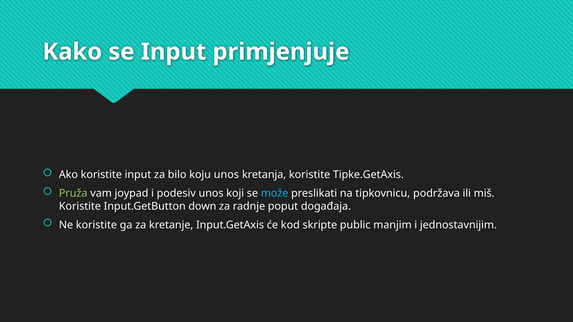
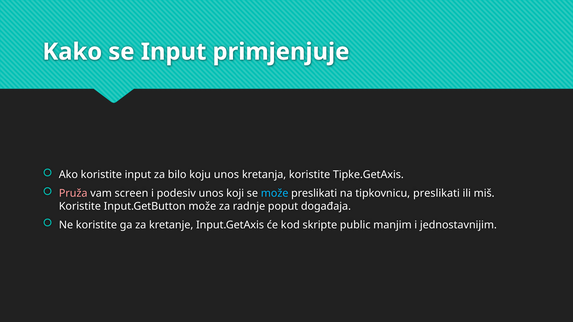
Pruža colour: light green -> pink
joypad: joypad -> screen
tipkovnicu podržava: podržava -> preslikati
Input.GetButton down: down -> može
